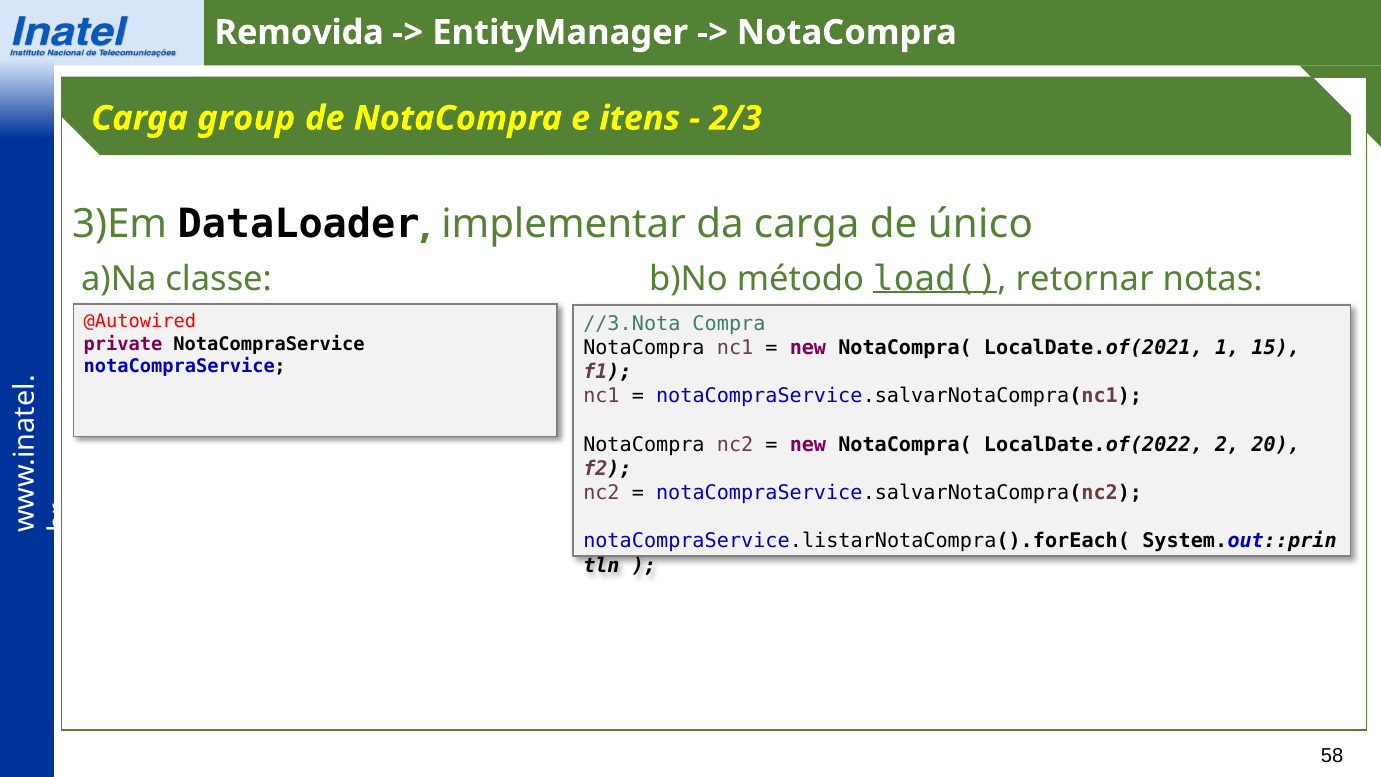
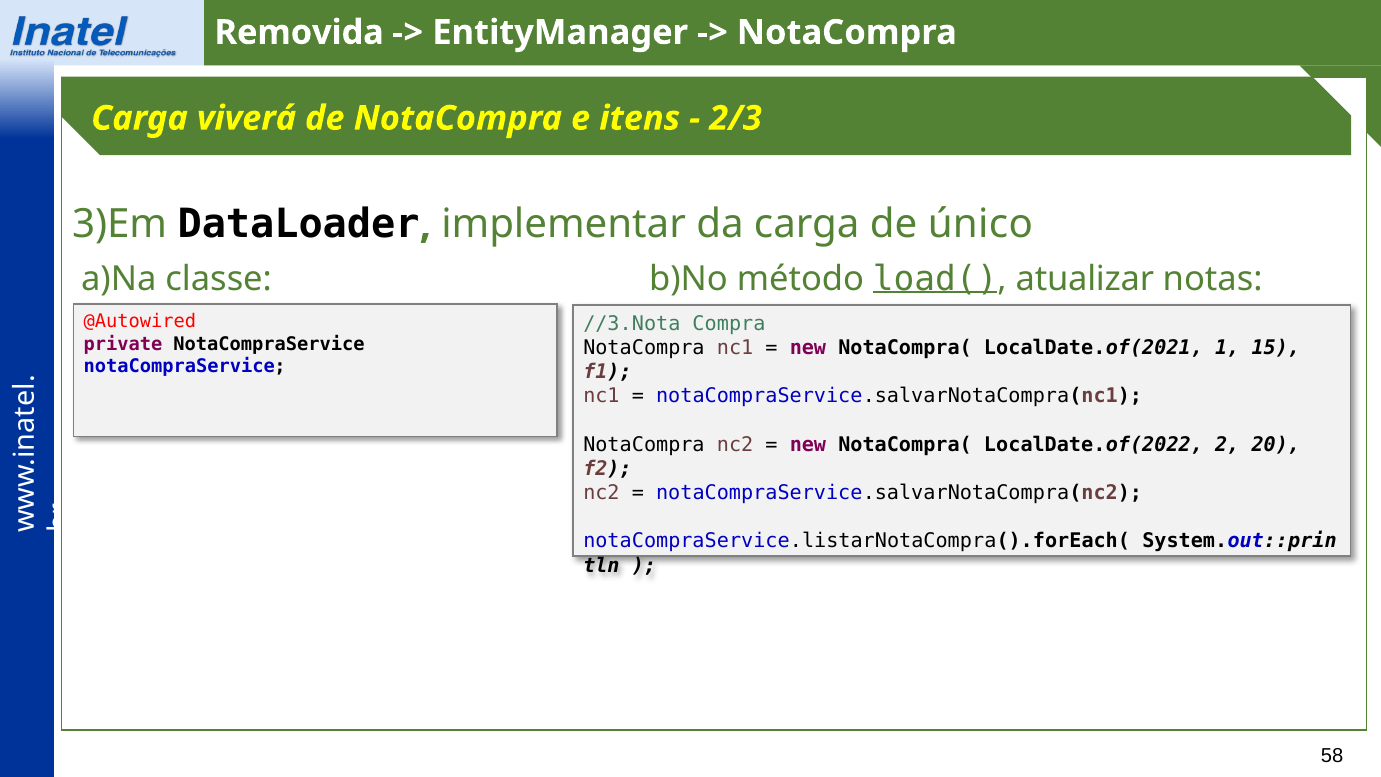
group: group -> viverá
retornar: retornar -> atualizar
